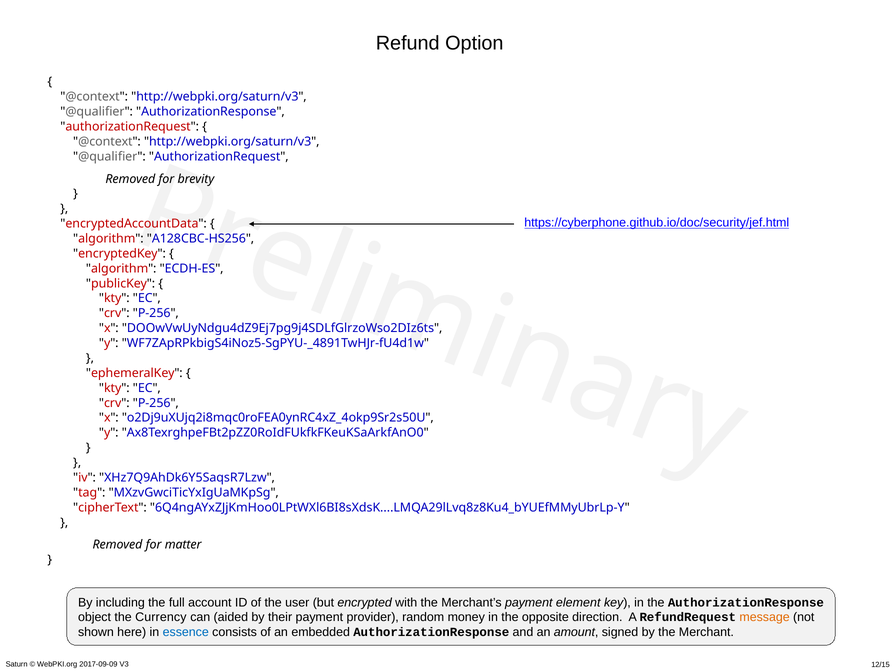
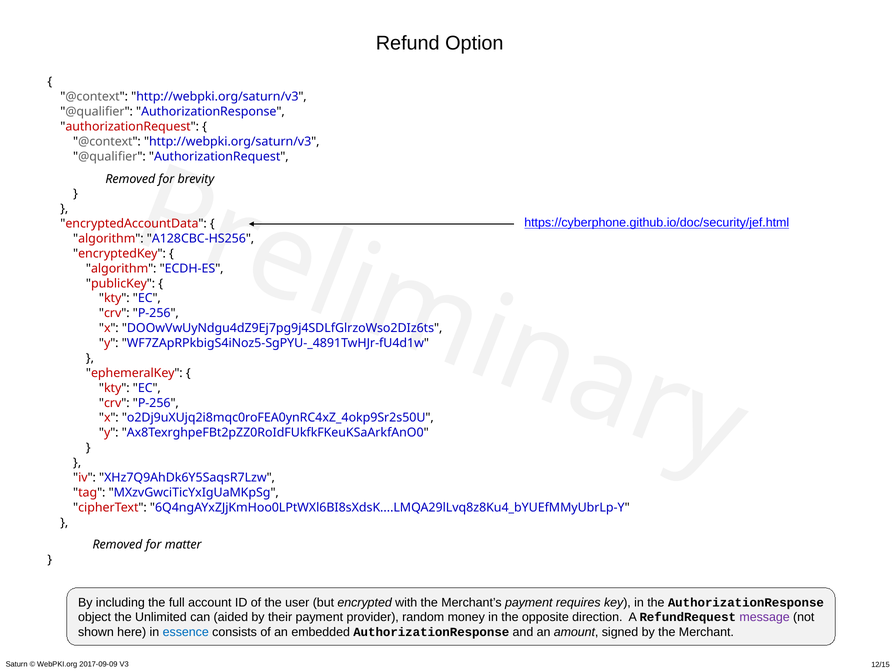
element: element -> requires
Currency: Currency -> Unlimited
message colour: orange -> purple
